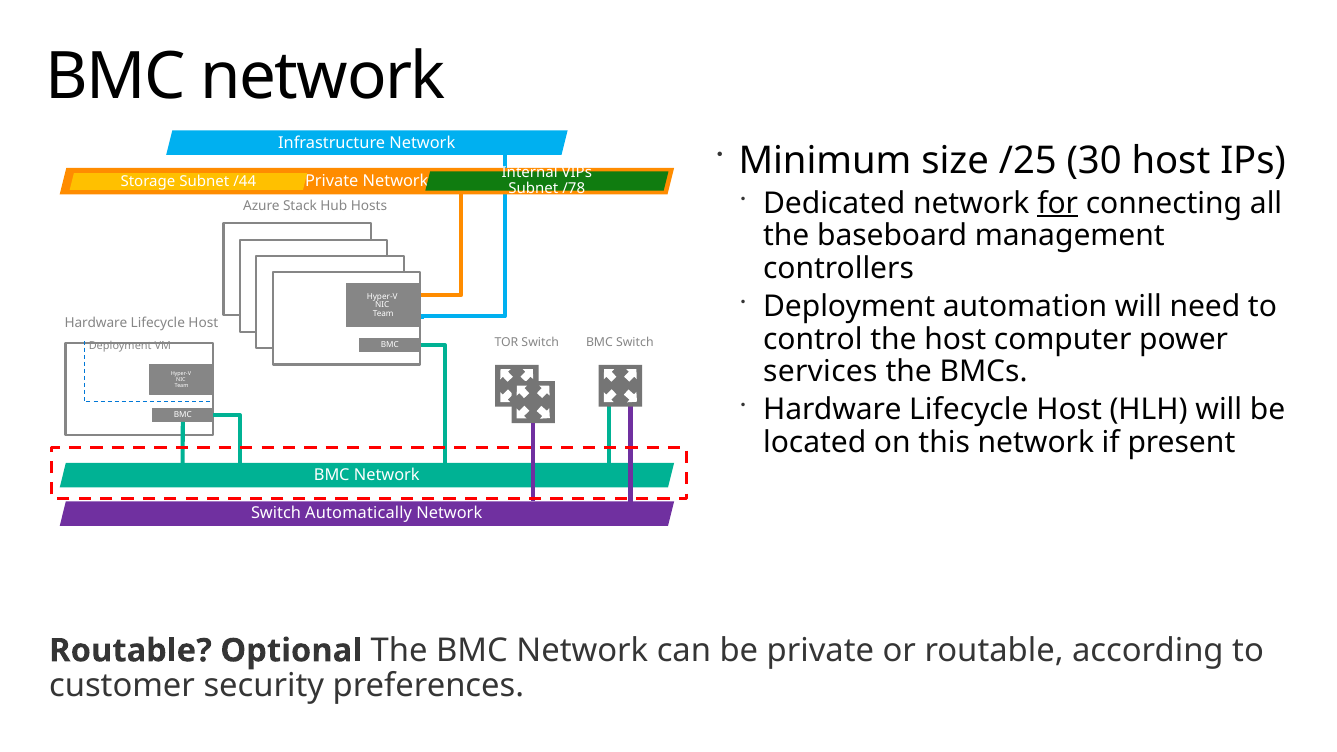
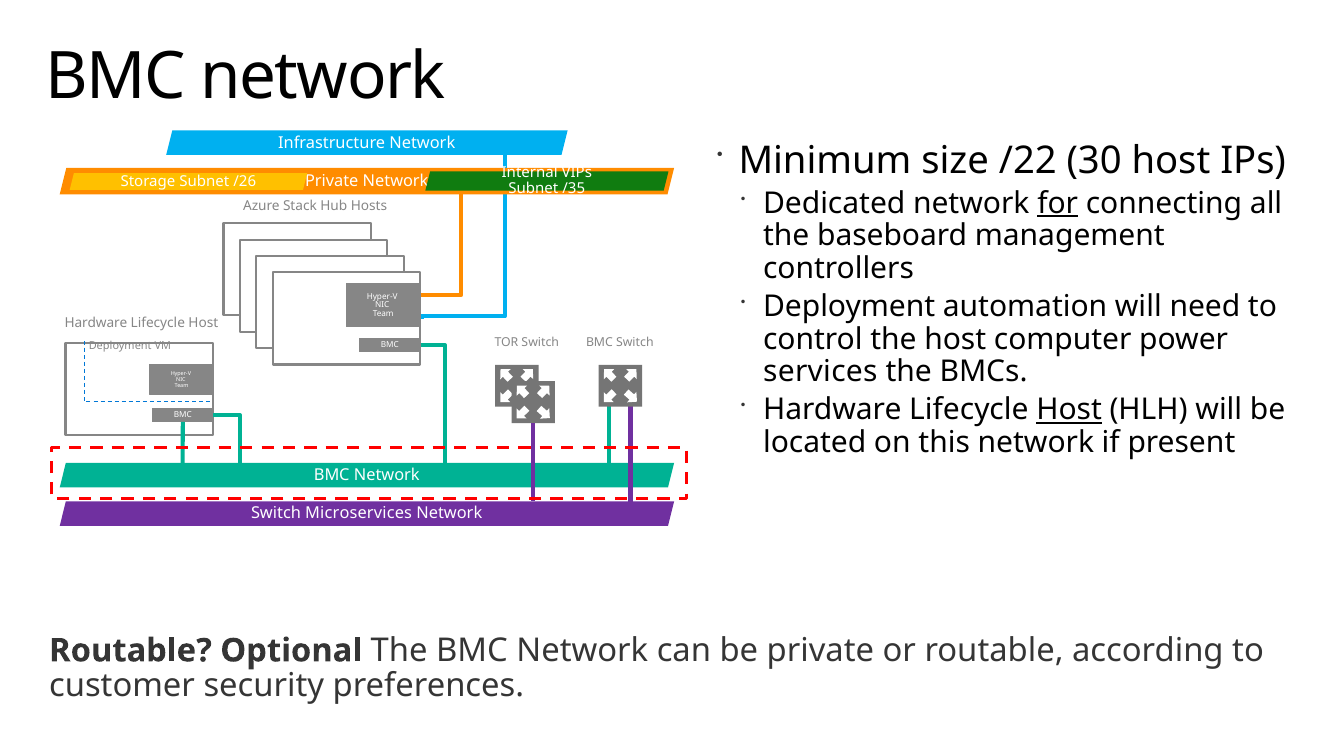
/25: /25 -> /22
/44: /44 -> /26
/78: /78 -> /35
Host at (1069, 410) underline: none -> present
Automatically: Automatically -> Microservices
